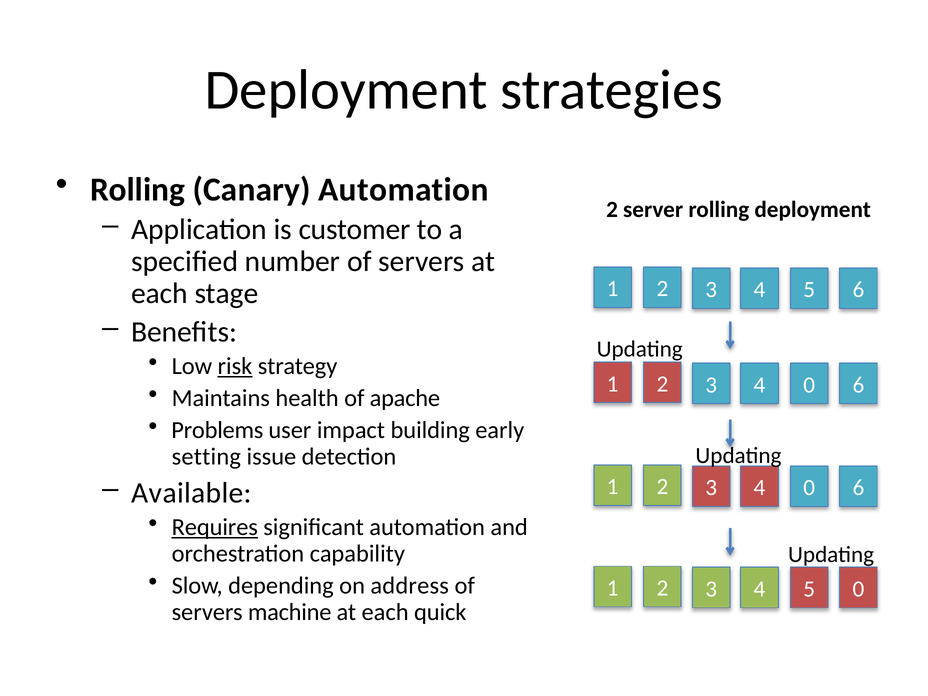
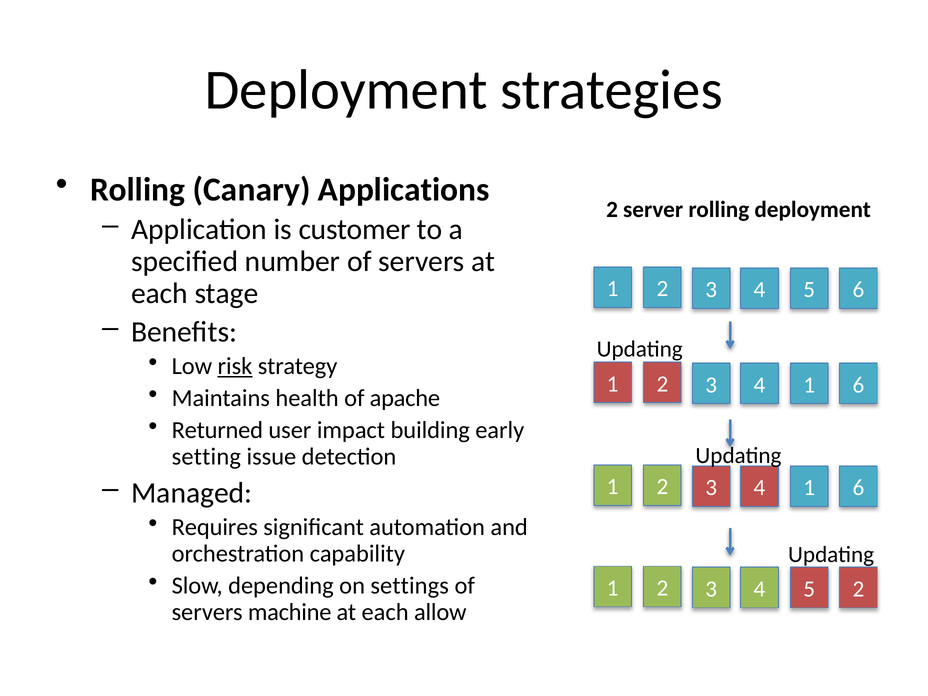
Canary Automation: Automation -> Applications
0 at (809, 385): 0 -> 1
Problems: Problems -> Returned
Available: Available -> Managed
0 at (809, 488): 0 -> 1
Requires underline: present -> none
address: address -> settings
5 0: 0 -> 2
quick: quick -> allow
